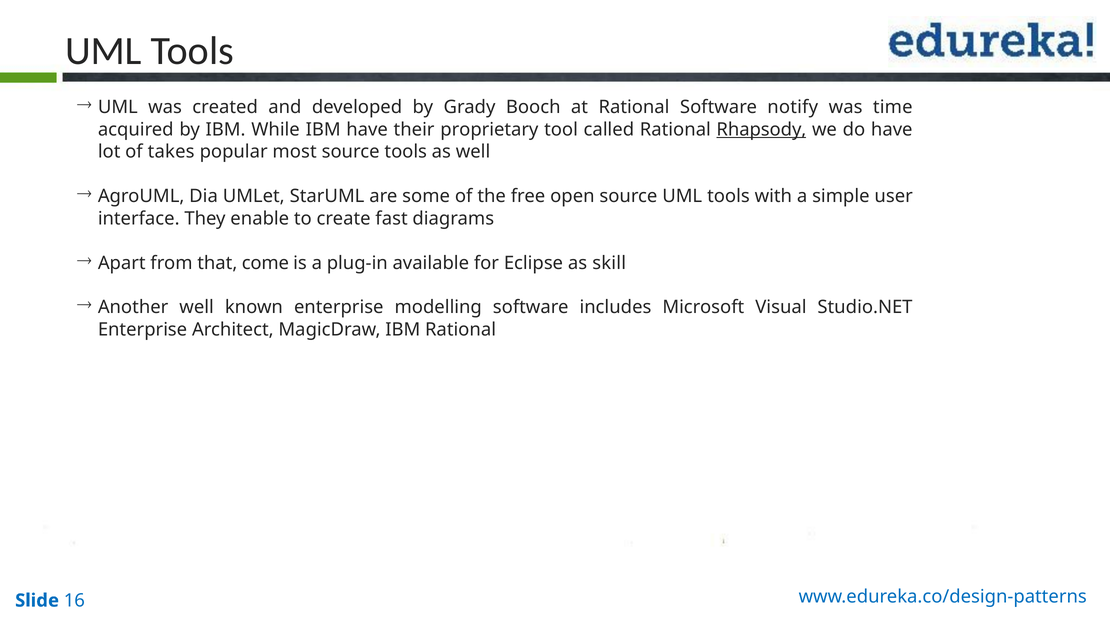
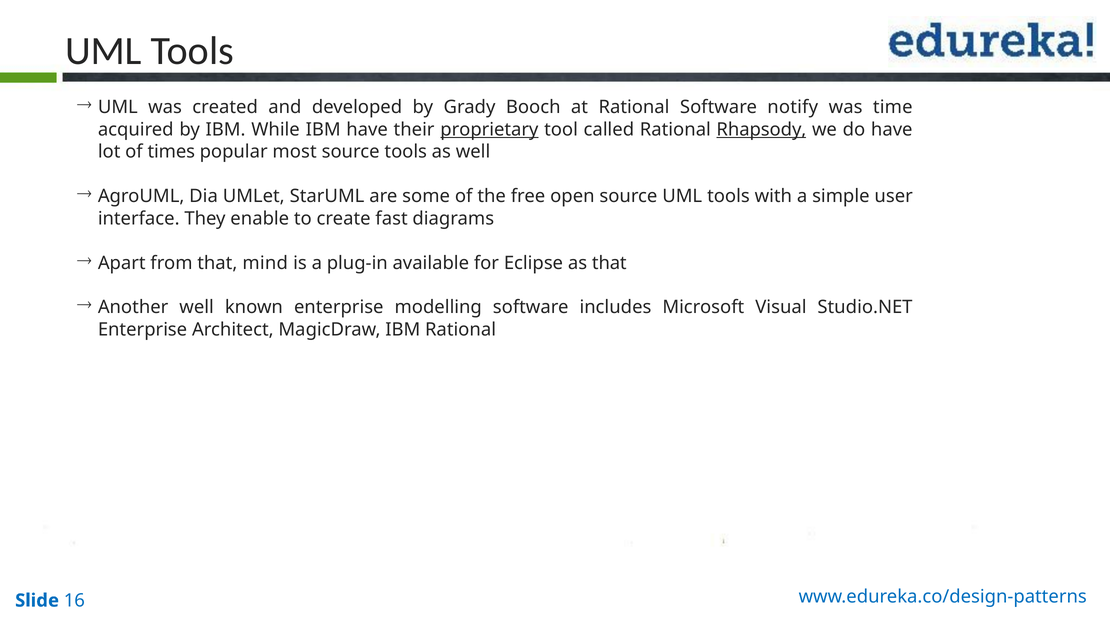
proprietary underline: none -> present
takes: takes -> times
come: come -> mind
as skill: skill -> that
